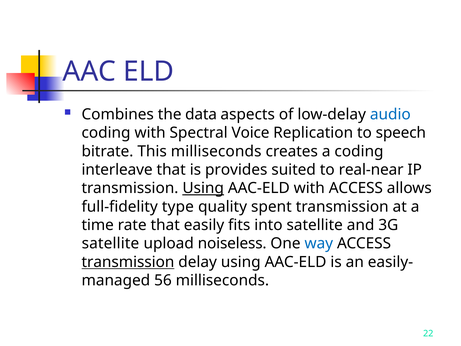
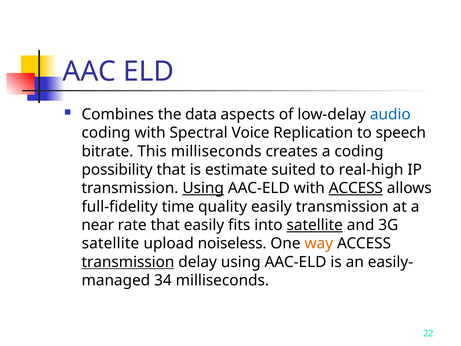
interleave: interleave -> possibility
provides: provides -> estimate
real-near: real-near -> real-high
ACCESS at (356, 188) underline: none -> present
type: type -> time
quality spent: spent -> easily
time: time -> near
satellite at (315, 225) underline: none -> present
way colour: blue -> orange
56: 56 -> 34
